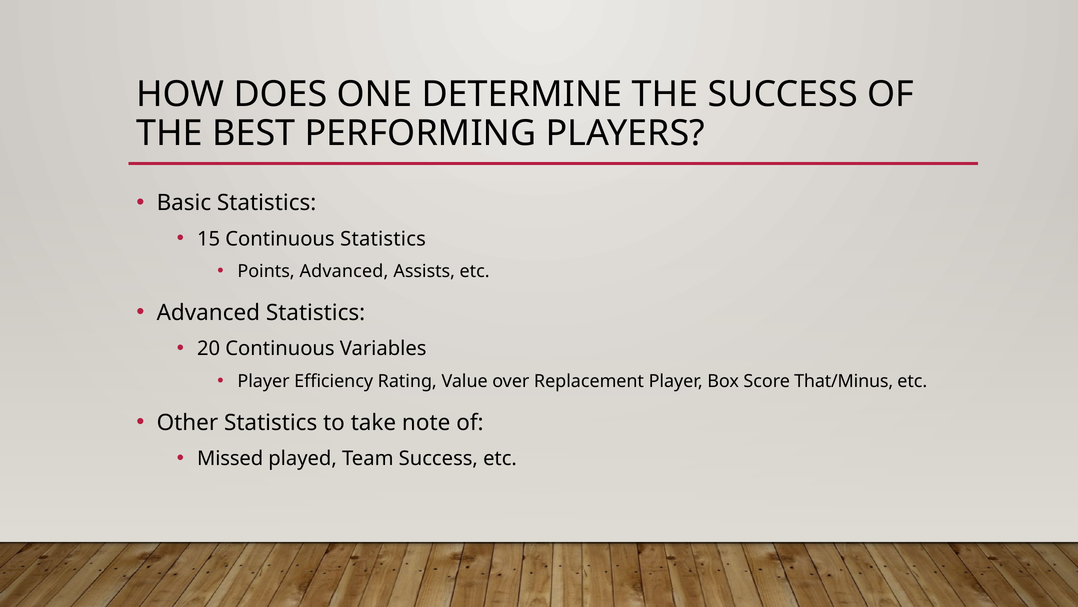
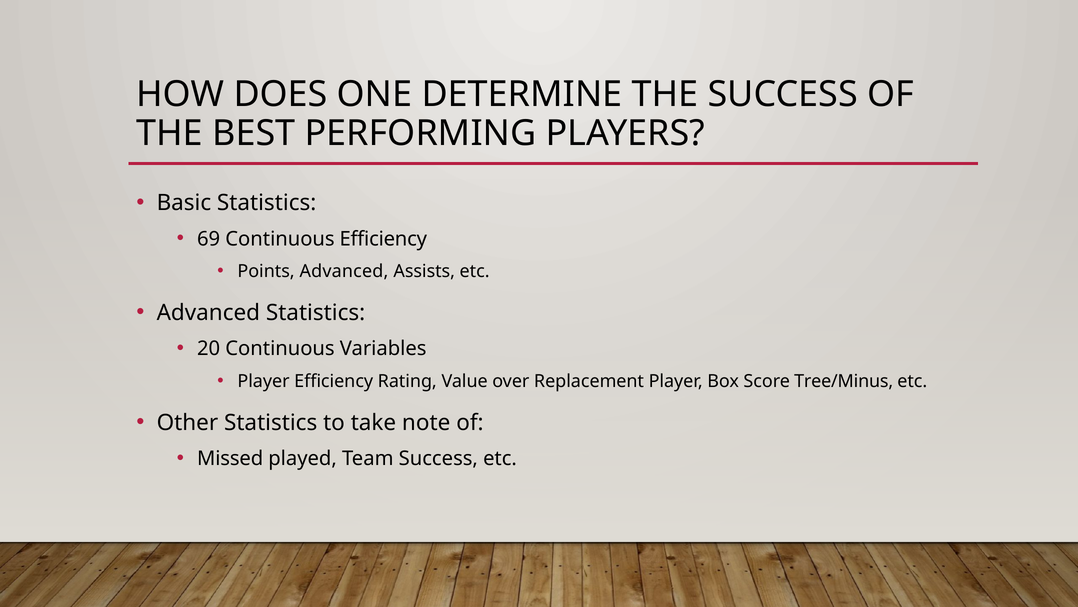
15: 15 -> 69
Continuous Statistics: Statistics -> Efficiency
That/Minus: That/Minus -> Tree/Minus
